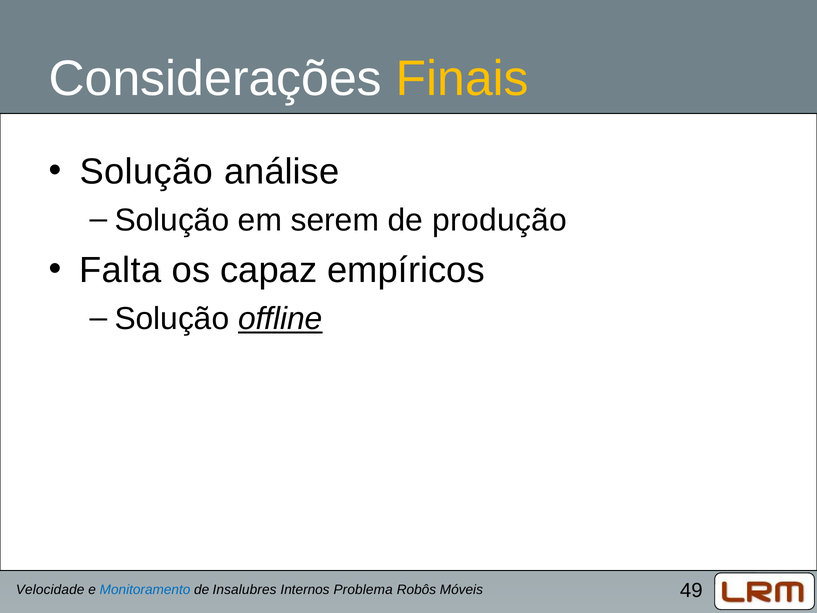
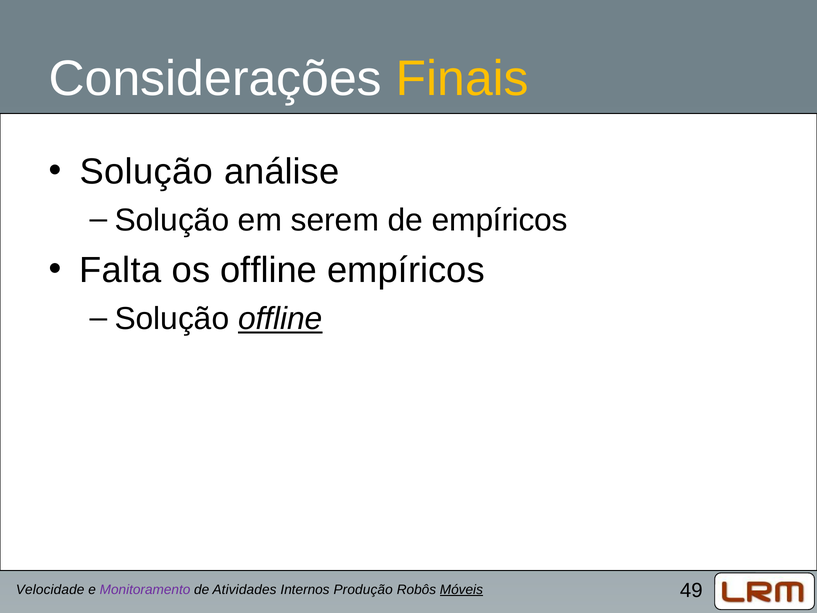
de produção: produção -> empíricos
os capaz: capaz -> offline
Monitoramento colour: blue -> purple
Insalubres: Insalubres -> Atividades
Problema: Problema -> Produção
Móveis underline: none -> present
